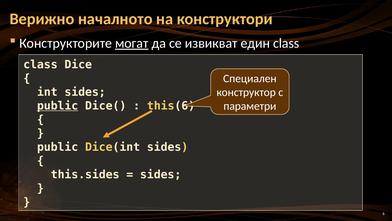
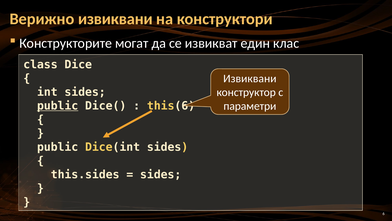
Верижно началното: началното -> извиквани
могат underline: present -> none
един class: class -> клас
Специален at (250, 78): Специален -> Извиквани
